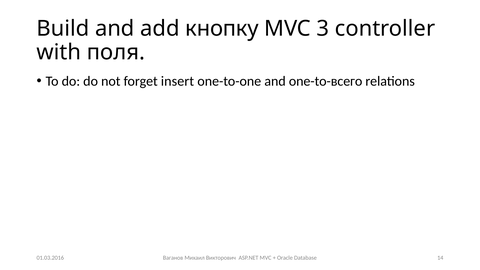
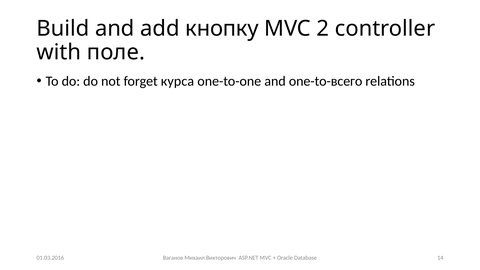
3: 3 -> 2
поля: поля -> поле
insert: insert -> курса
